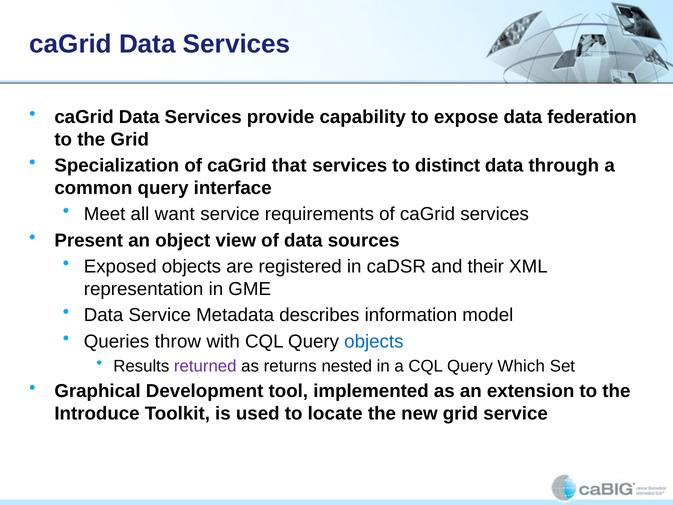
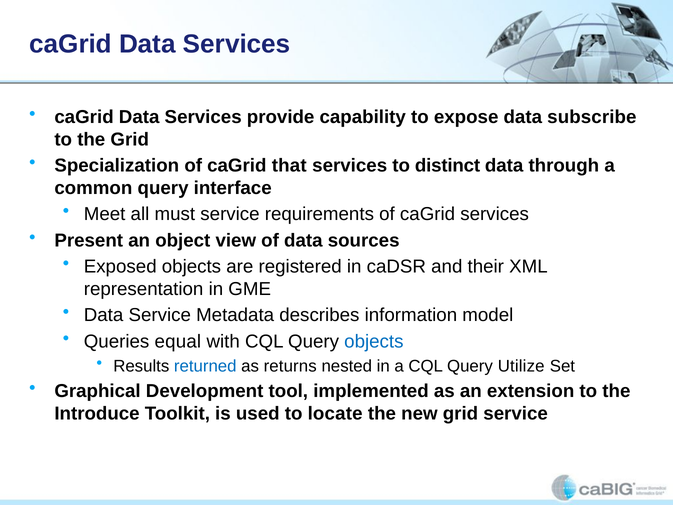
federation: federation -> subscribe
want: want -> must
throw: throw -> equal
returned colour: purple -> blue
Which: Which -> Utilize
